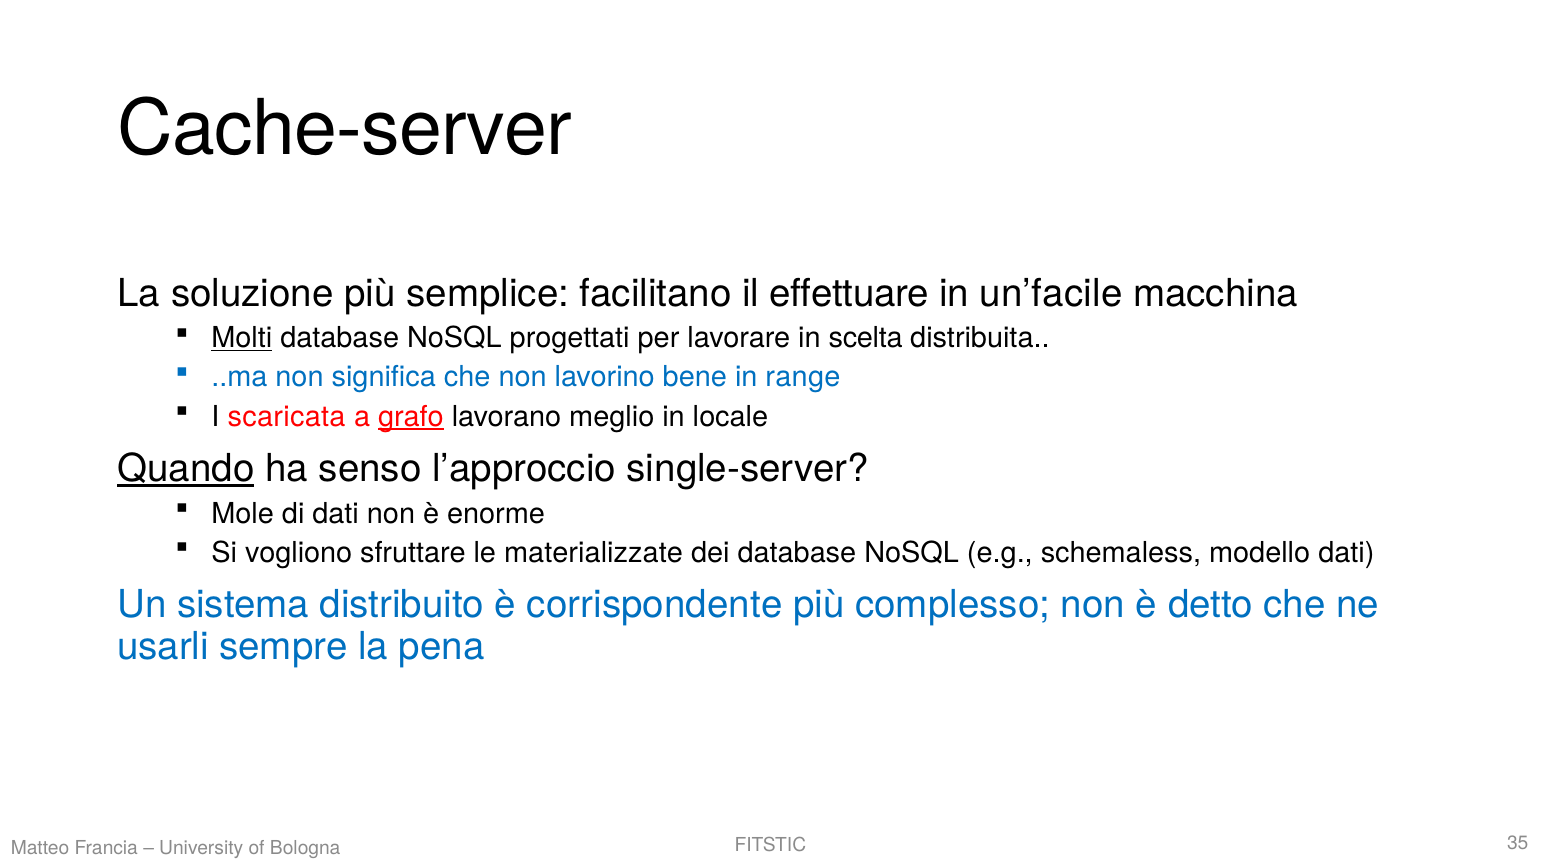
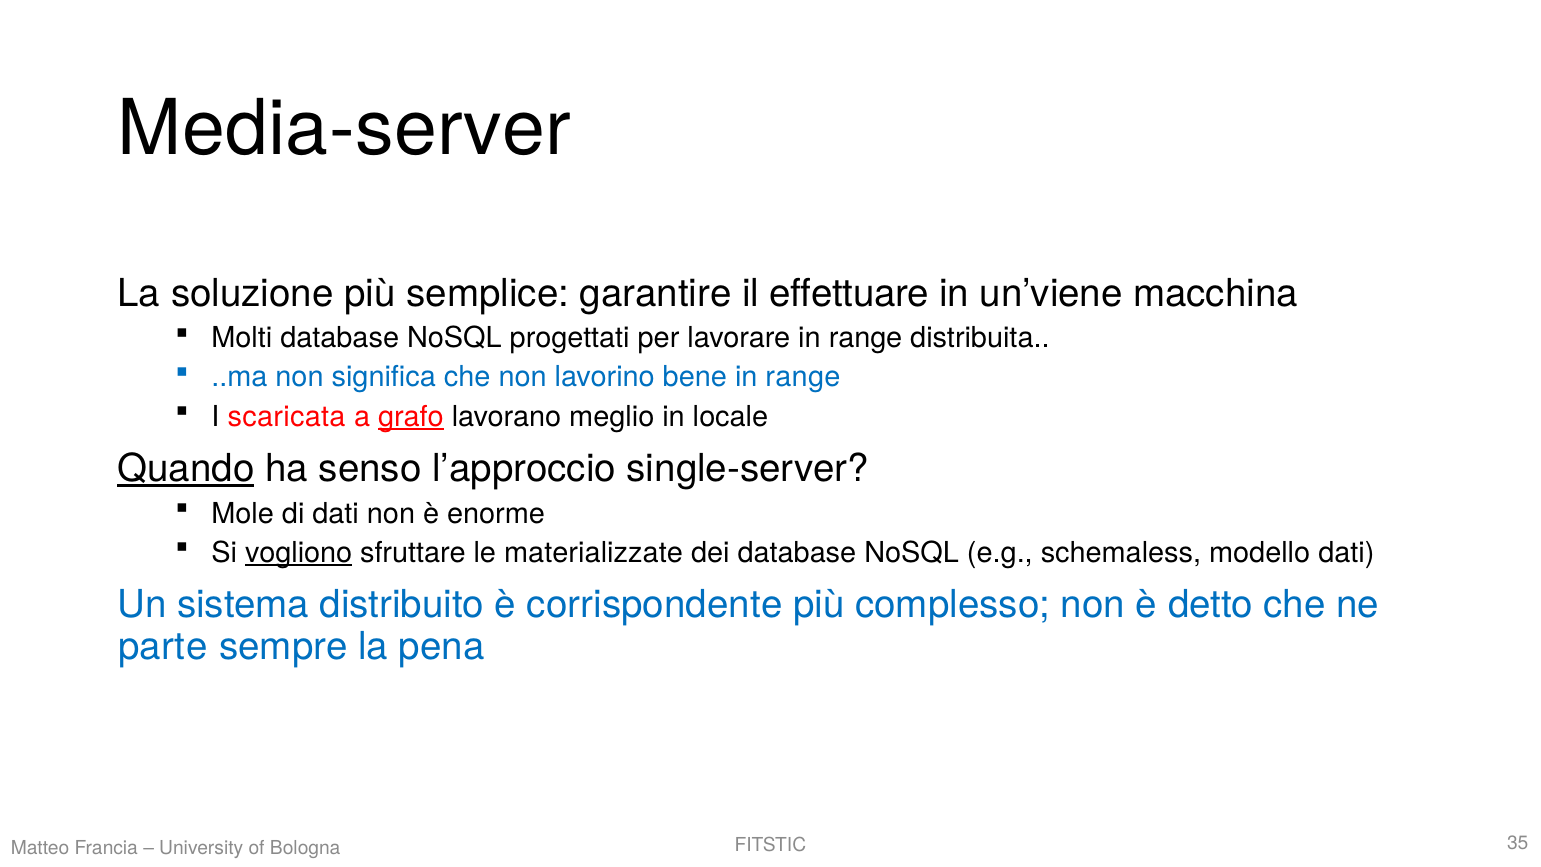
Cache-server: Cache-server -> Media-server
facilitano: facilitano -> garantire
un’facile: un’facile -> un’viene
Molti underline: present -> none
lavorare in scelta: scelta -> range
vogliono underline: none -> present
usarli: usarli -> parte
